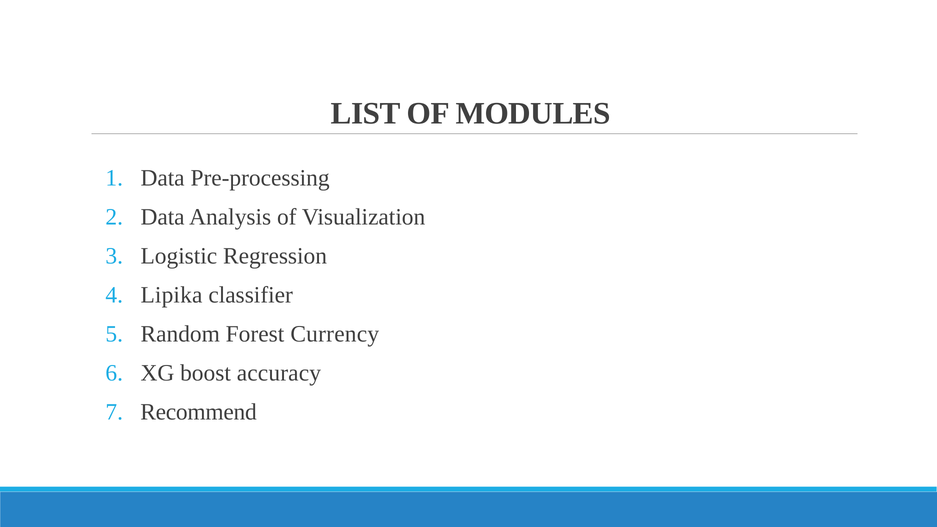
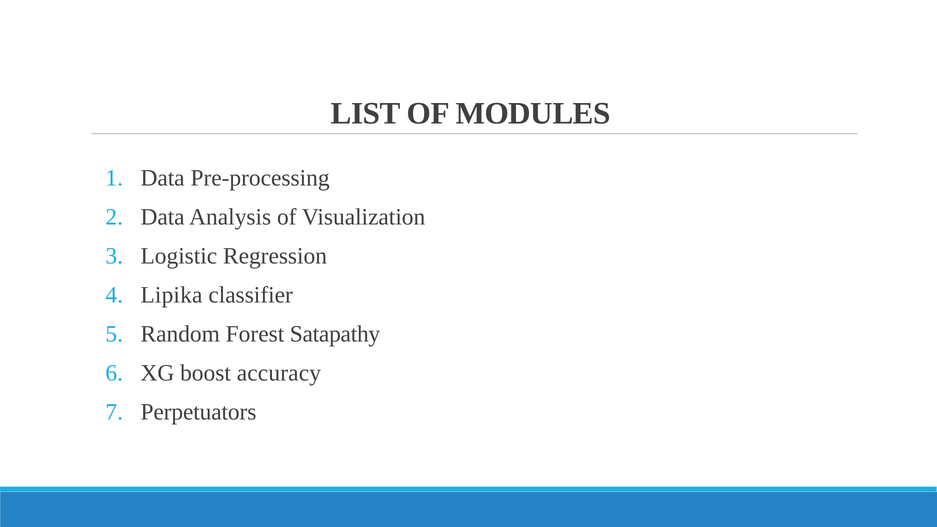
Currency: Currency -> Satapathy
Recommend: Recommend -> Perpetuators
